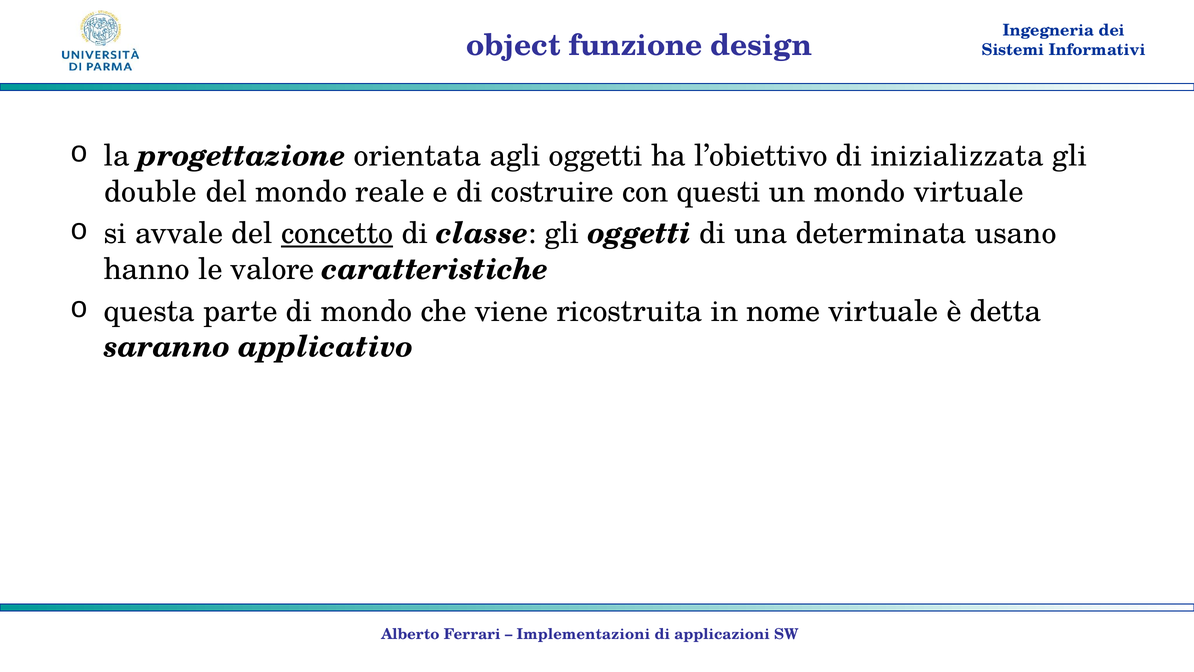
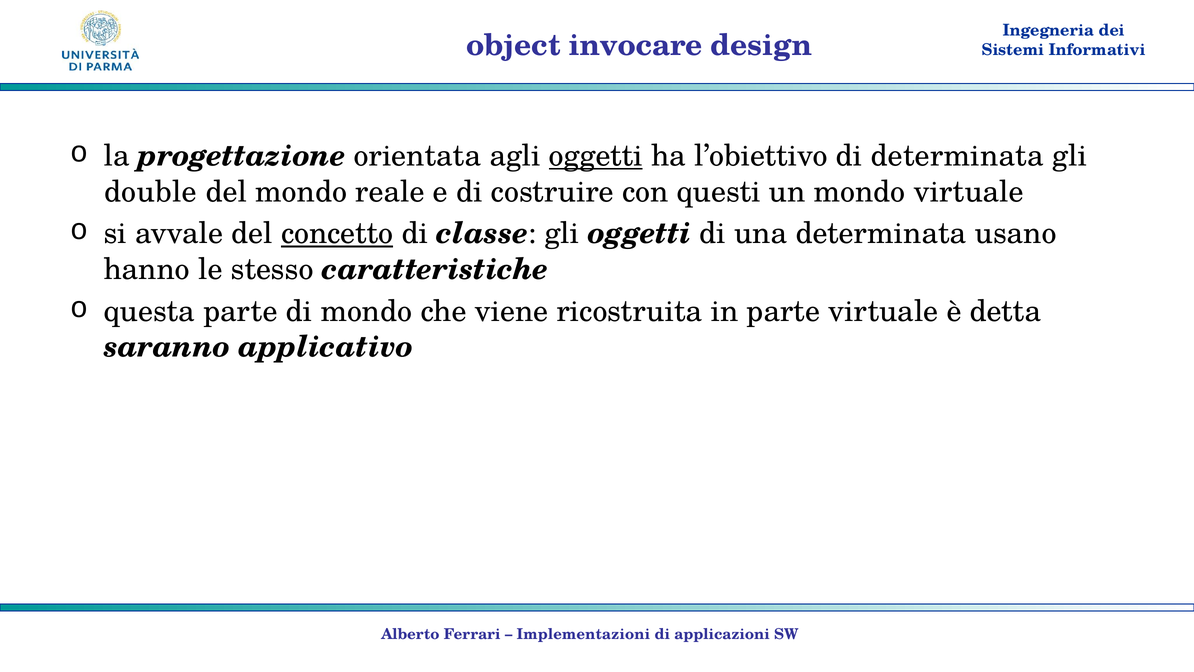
funzione: funzione -> invocare
oggetti at (596, 156) underline: none -> present
di inizializzata: inizializzata -> determinata
valore: valore -> stesso
in nome: nome -> parte
